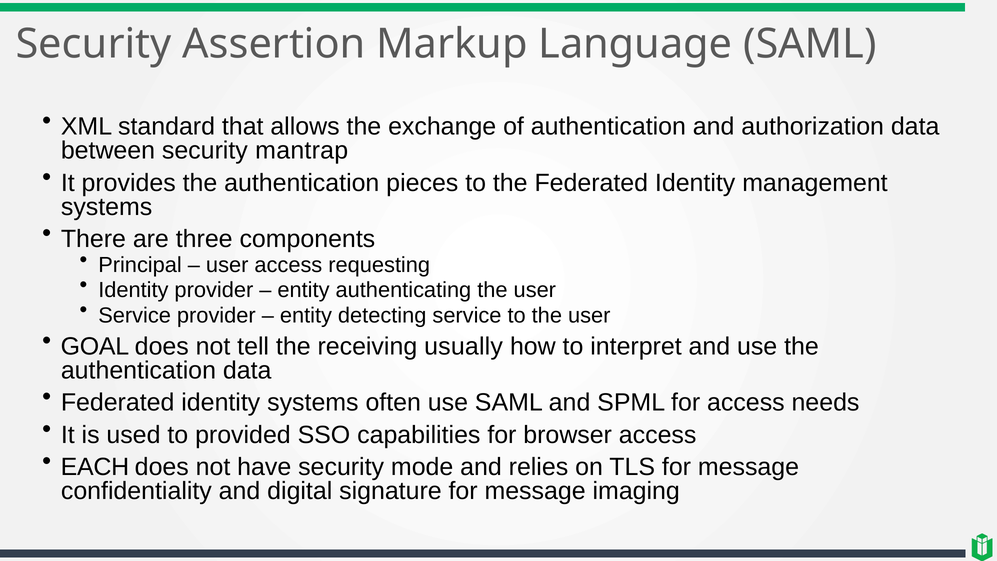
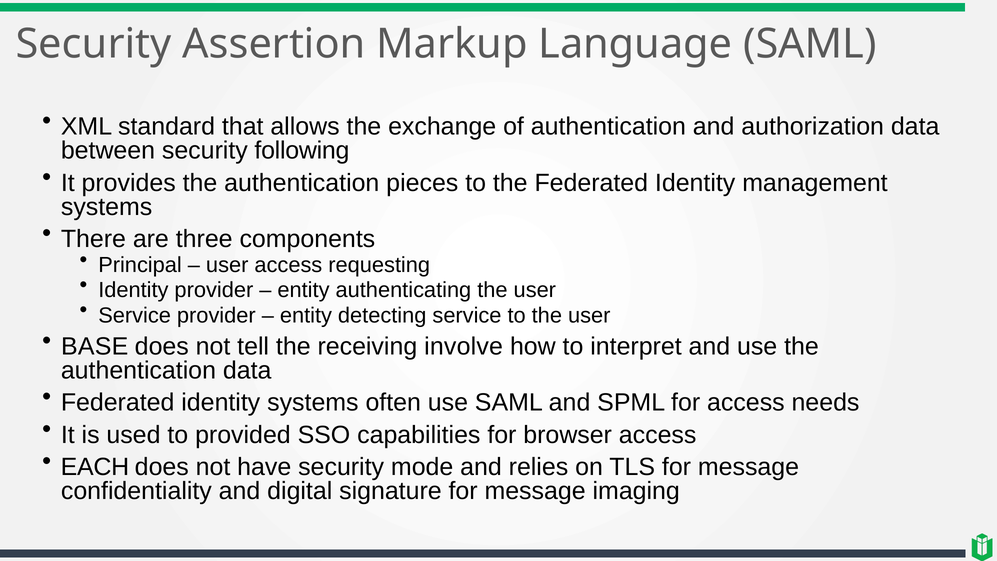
mantrap: mantrap -> following
GOAL: GOAL -> BASE
usually: usually -> involve
